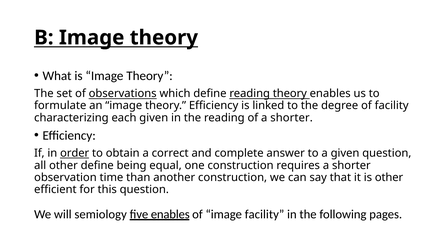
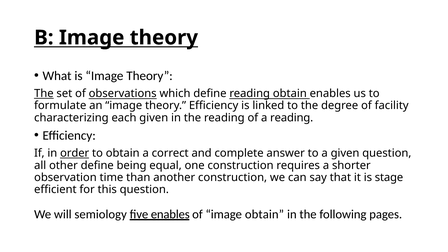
The at (44, 94) underline: none -> present
reading theory: theory -> obtain
of a shorter: shorter -> reading
is other: other -> stage
image facility: facility -> obtain
